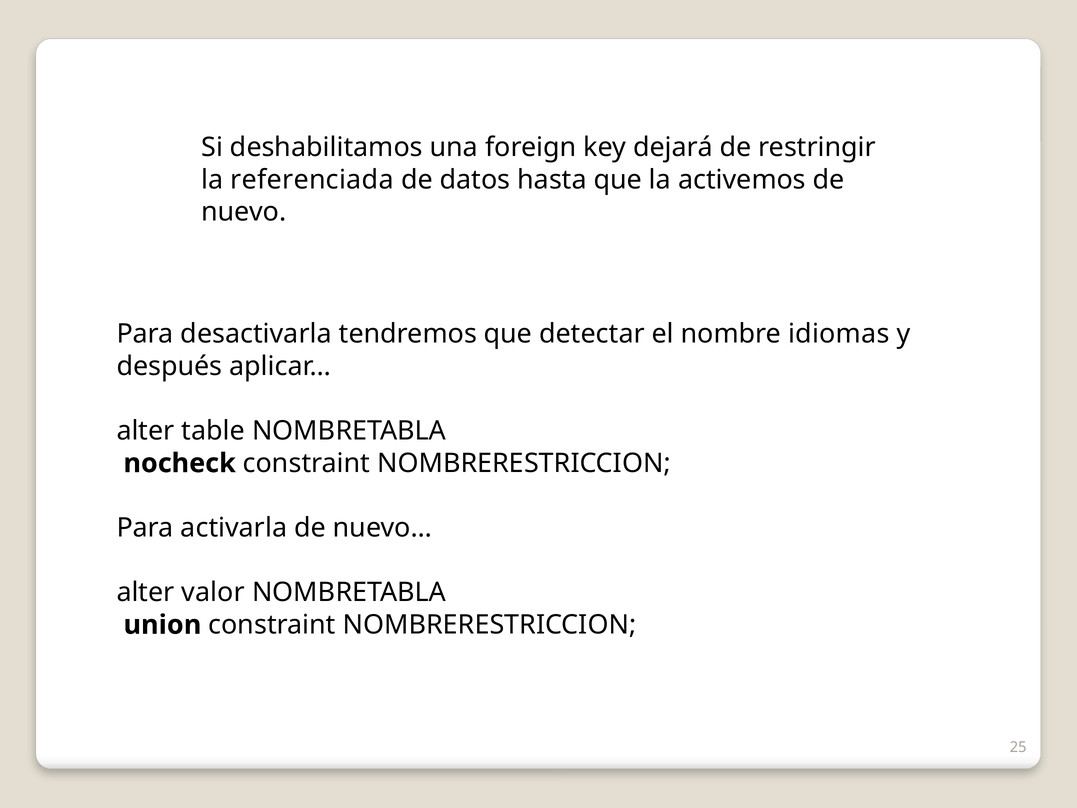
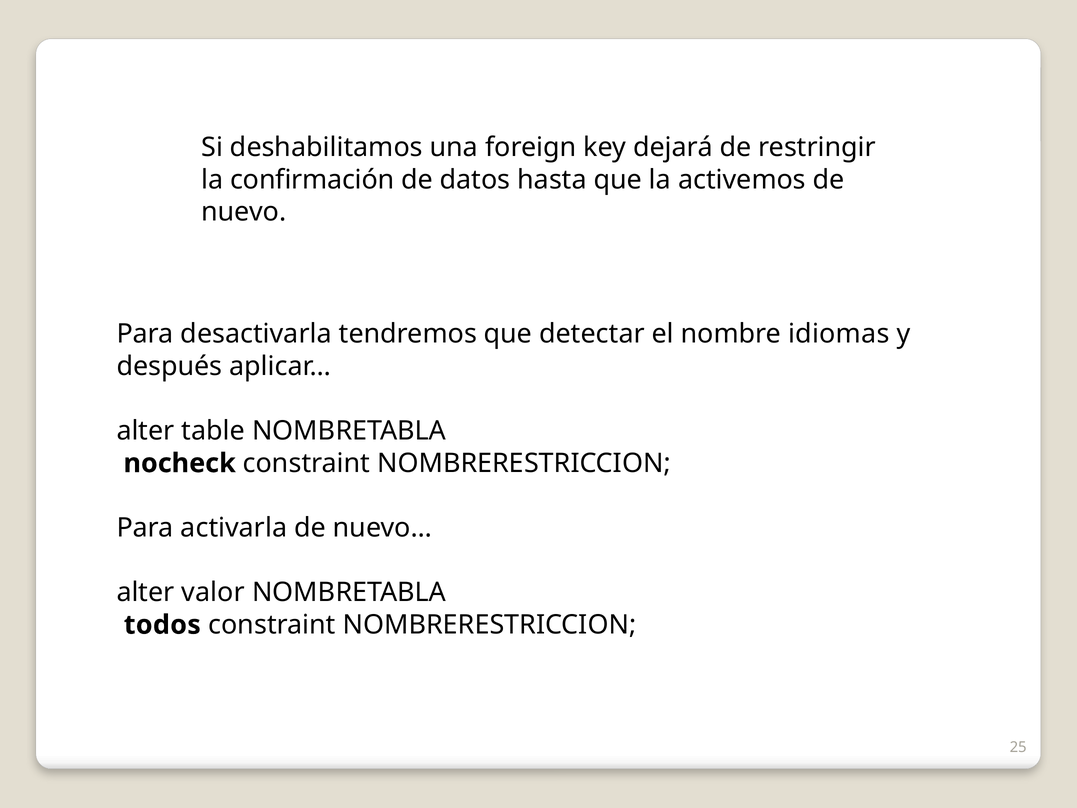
referenciada: referenciada -> confirmación
union: union -> todos
